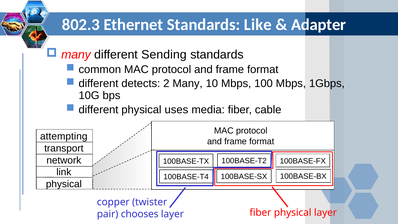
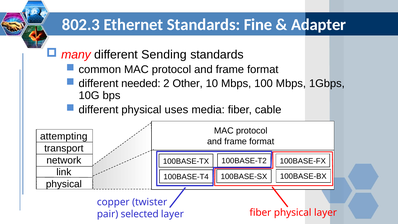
Like: Like -> Fine
detects: detects -> needed
2 Many: Many -> Other
chooses: chooses -> selected
